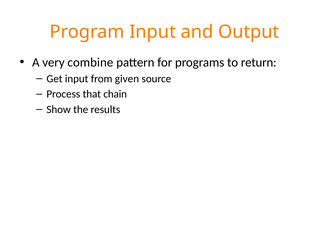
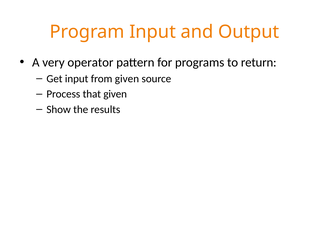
combine: combine -> operator
that chain: chain -> given
